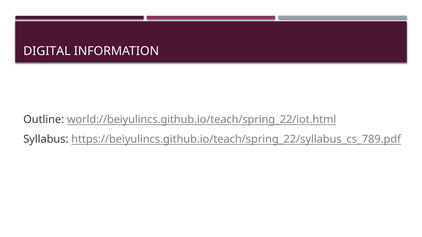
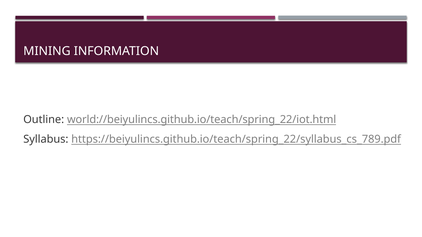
DIGITAL: DIGITAL -> MINING
